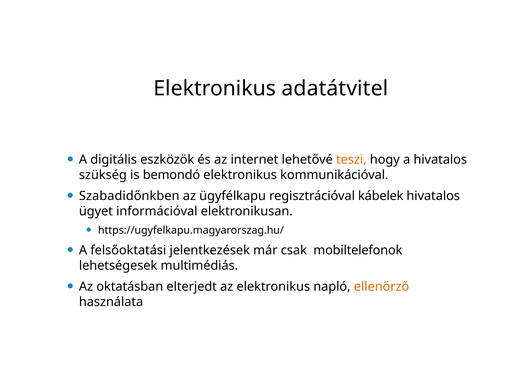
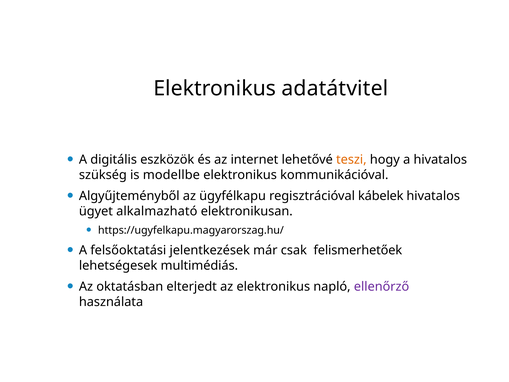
bemondó: bemondó -> modellbe
Szabadidőnkben: Szabadidőnkben -> Algyűjteményből
információval: információval -> alkalmazható
mobiltelefonok: mobiltelefonok -> felismerhetőek
ellenőrző colour: orange -> purple
